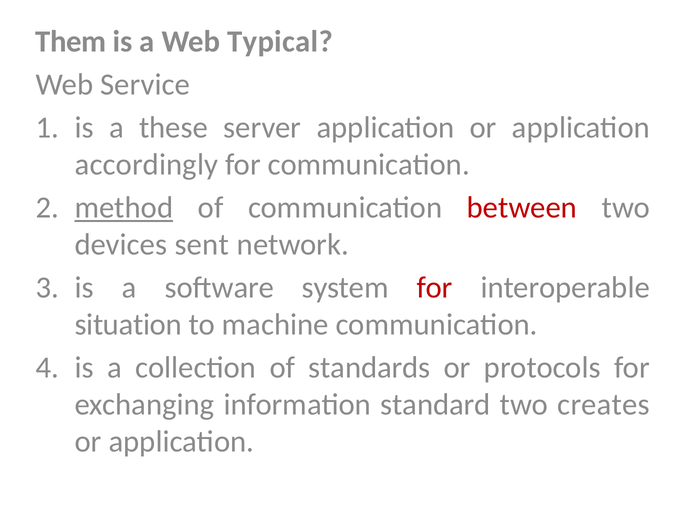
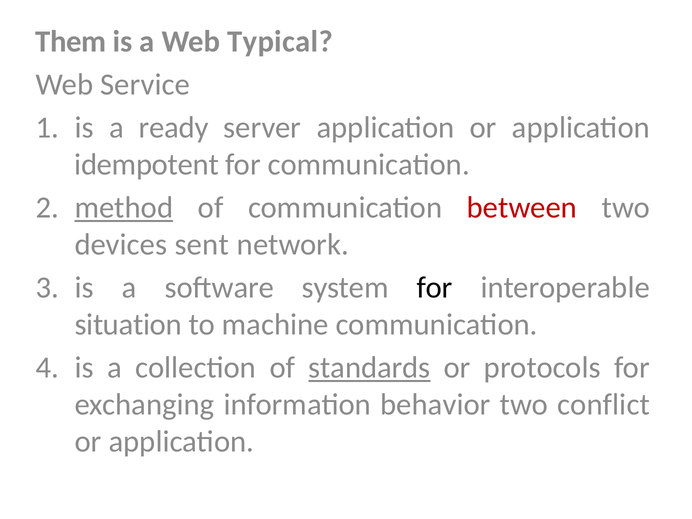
these: these -> ready
accordingly: accordingly -> idempotent
for at (435, 288) colour: red -> black
standards underline: none -> present
standard: standard -> behavior
creates: creates -> conflict
